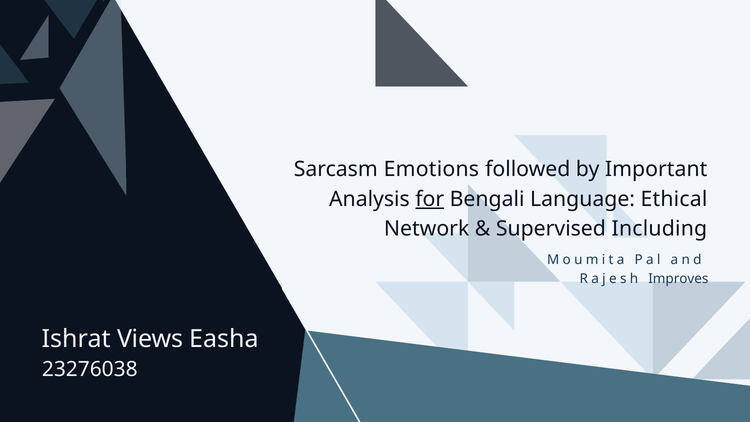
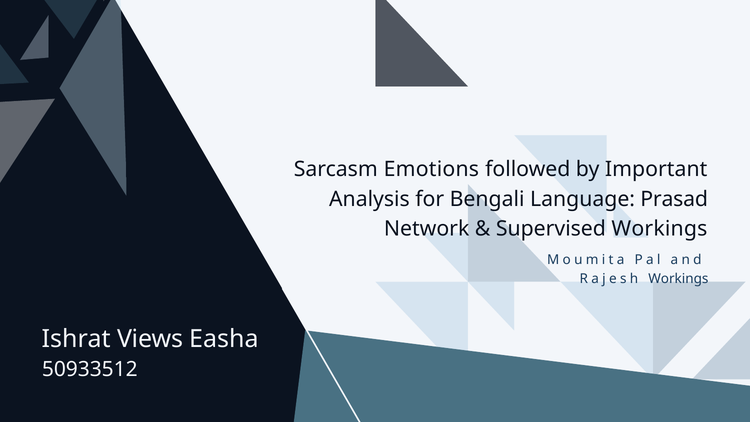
for underline: present -> none
Ethical: Ethical -> Prasad
Supervised Including: Including -> Workings
Rajesh Improves: Improves -> Workings
23276038: 23276038 -> 50933512
